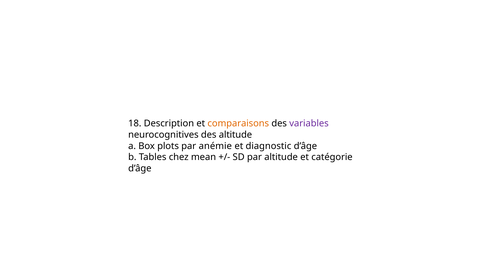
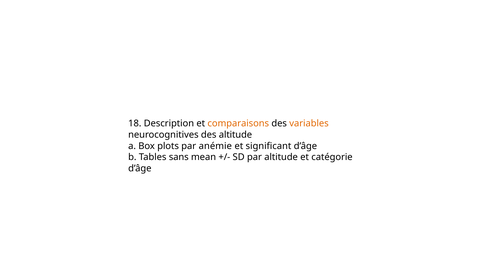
variables colour: purple -> orange
diagnostic: diagnostic -> significant
chez: chez -> sans
